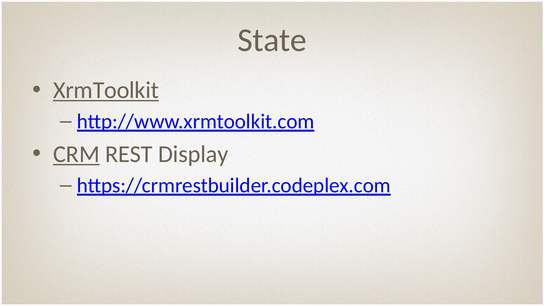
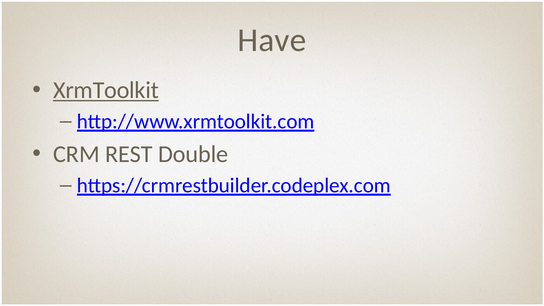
State: State -> Have
CRM underline: present -> none
Display: Display -> Double
